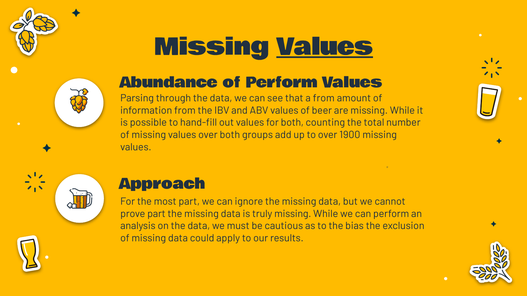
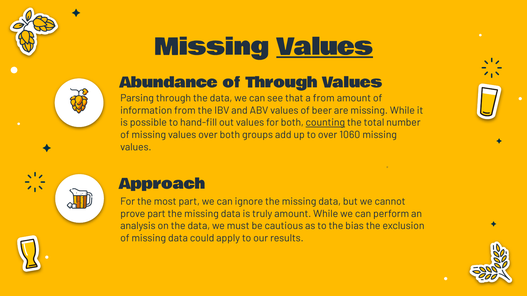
of Perform: Perform -> Through
counting underline: none -> present
1900: 1900 -> 1060
truly missing: missing -> amount
